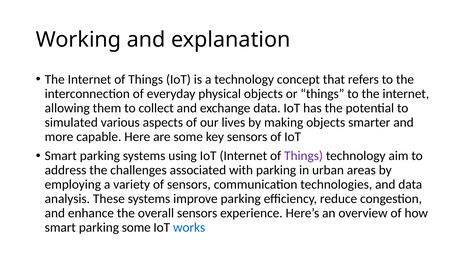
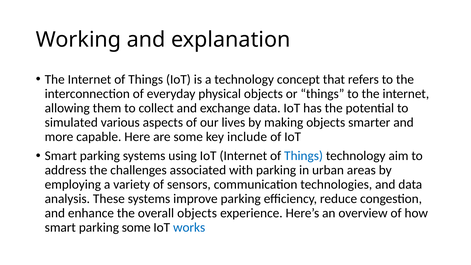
key sensors: sensors -> include
Things at (304, 156) colour: purple -> blue
overall sensors: sensors -> objects
